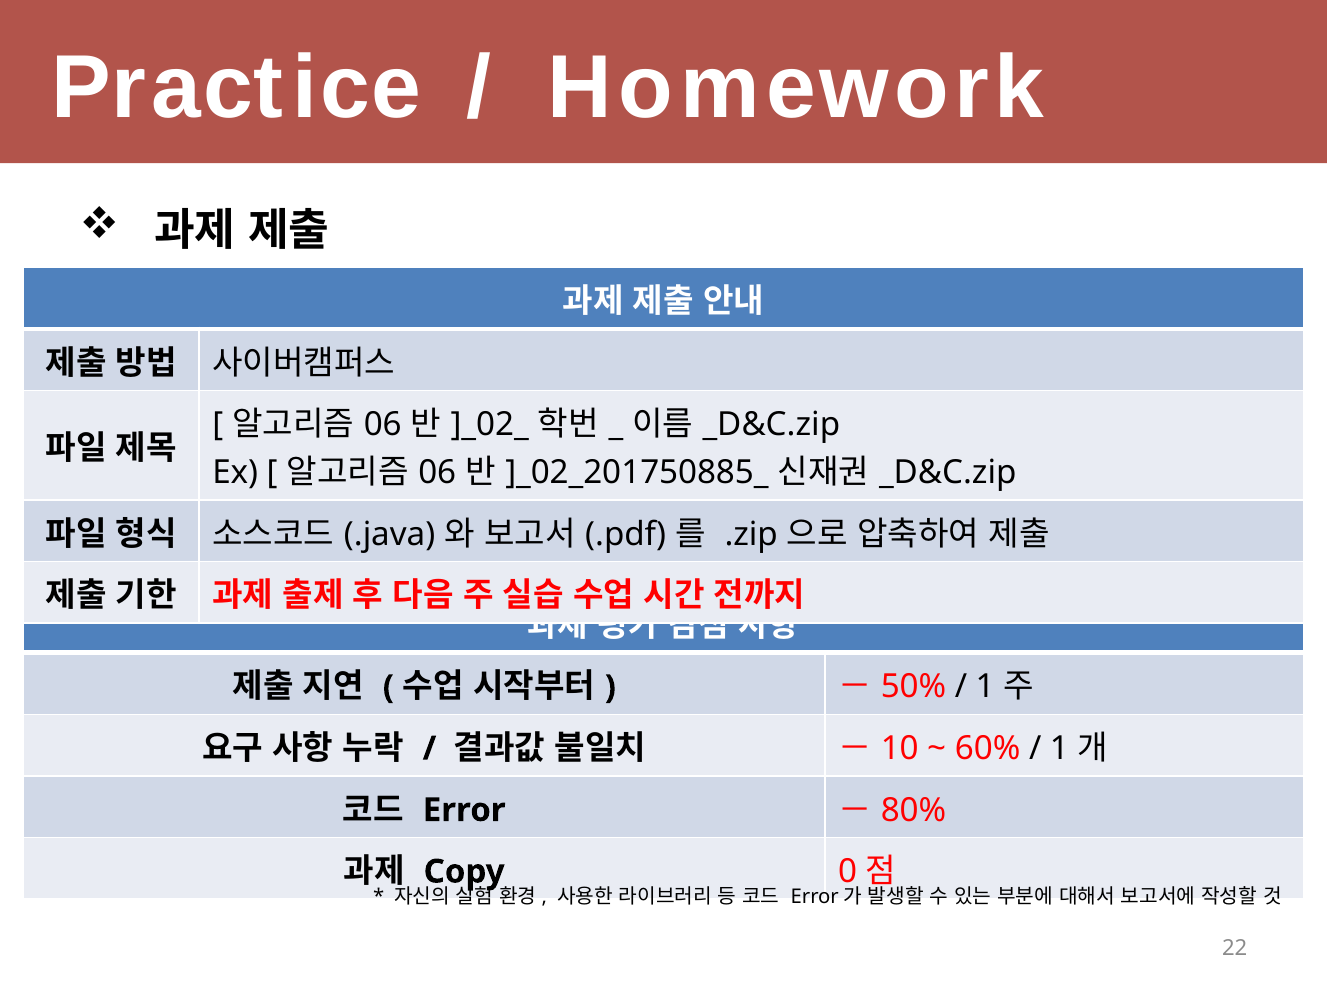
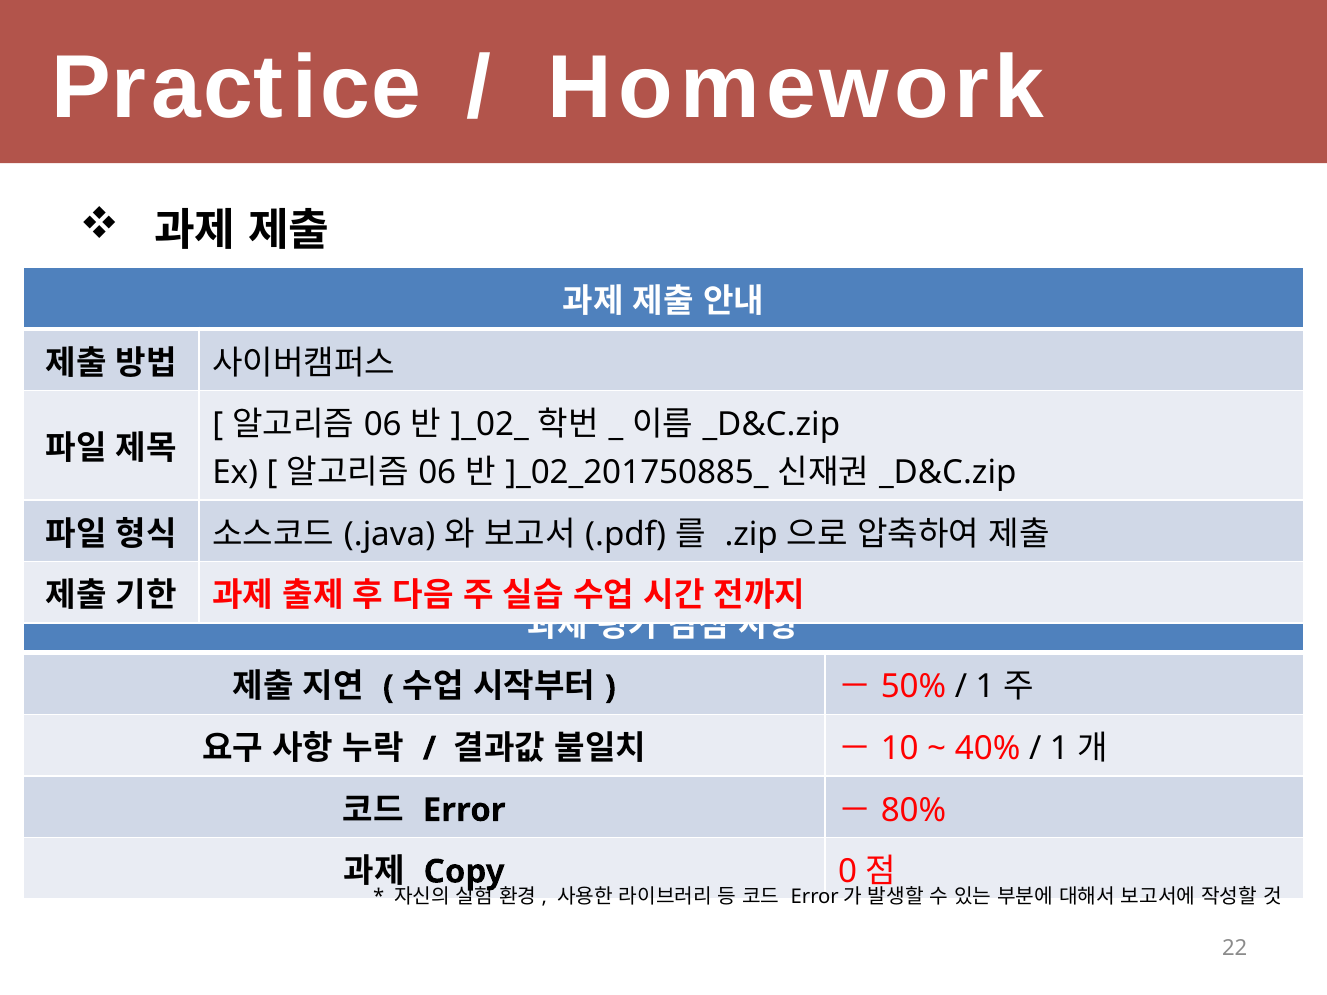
60%: 60% -> 40%
